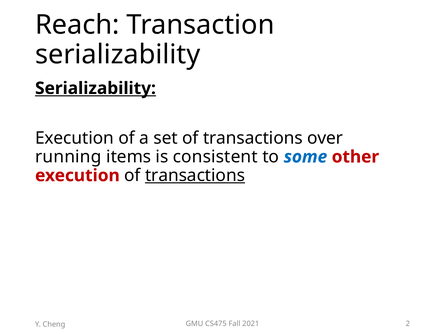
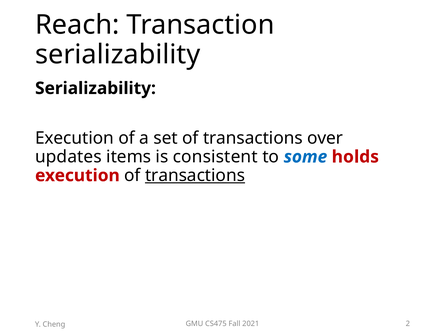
Serializability at (95, 88) underline: present -> none
running: running -> updates
other: other -> holds
